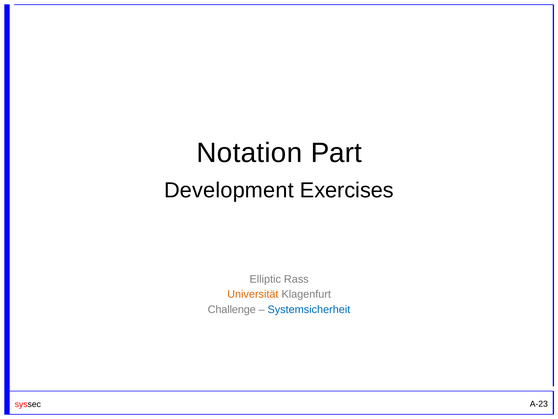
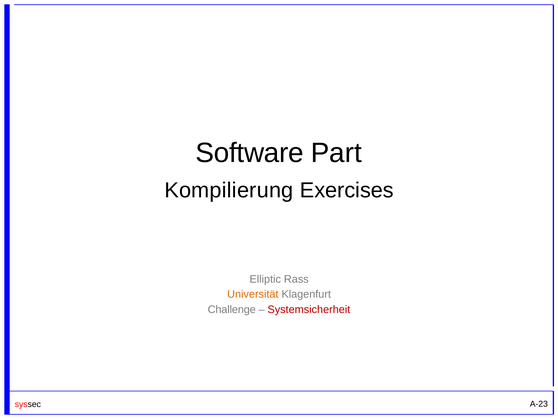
Notation: Notation -> Software
Development: Development -> Kompilierung
Systemsicherheit colour: blue -> red
